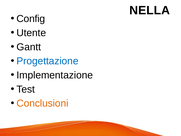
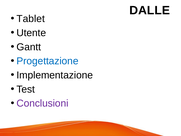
NELLA: NELLA -> DALLE
Config: Config -> Tablet
Conclusioni colour: orange -> purple
